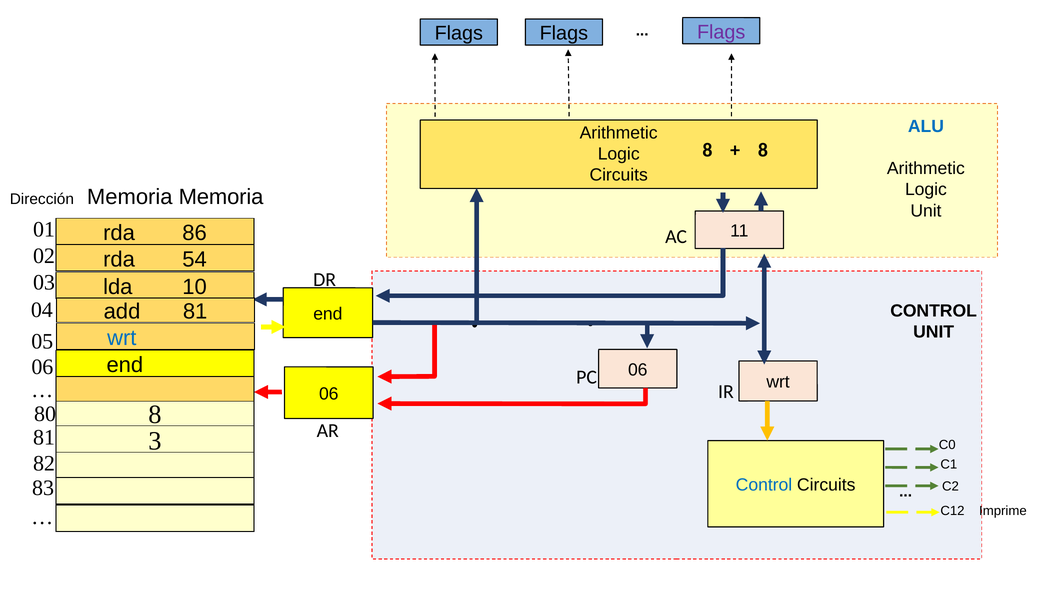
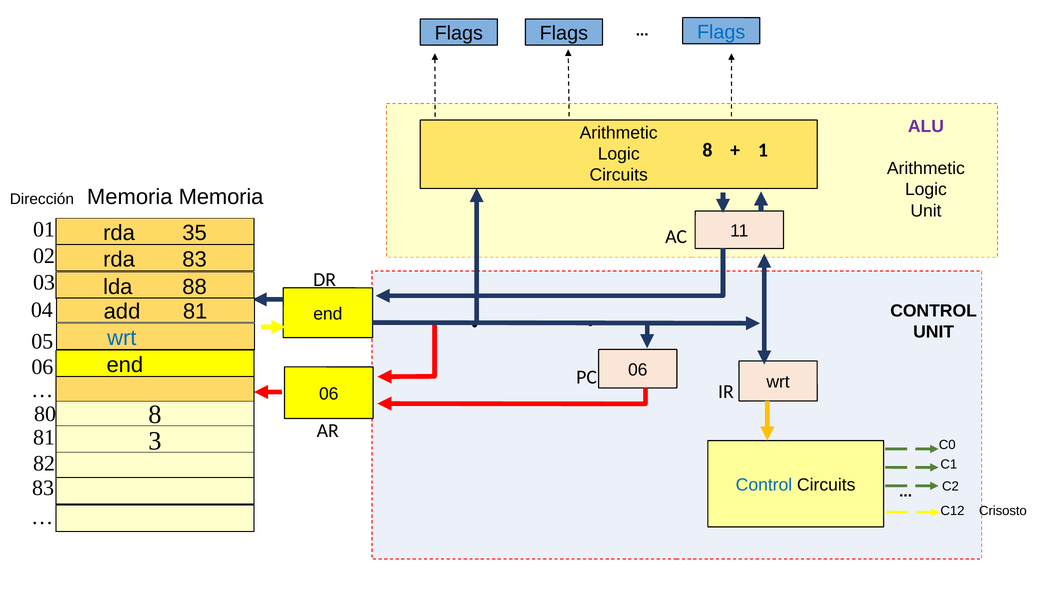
Flags at (721, 32) colour: purple -> blue
ALU colour: blue -> purple
8 at (763, 150): 8 -> 1
86: 86 -> 35
rda 54: 54 -> 83
10: 10 -> 88
Imprime: Imprime -> Crisosto
